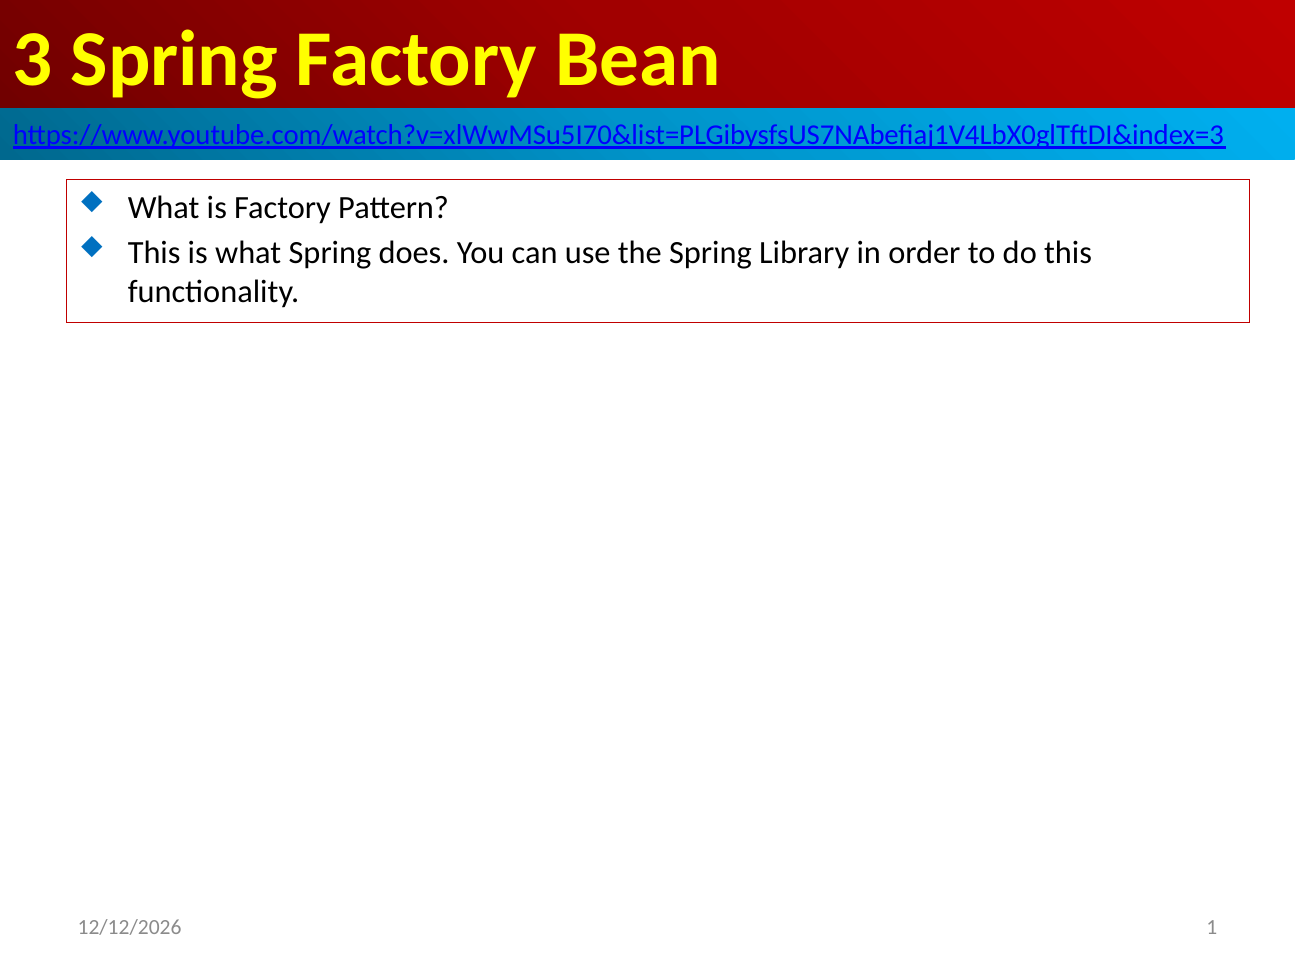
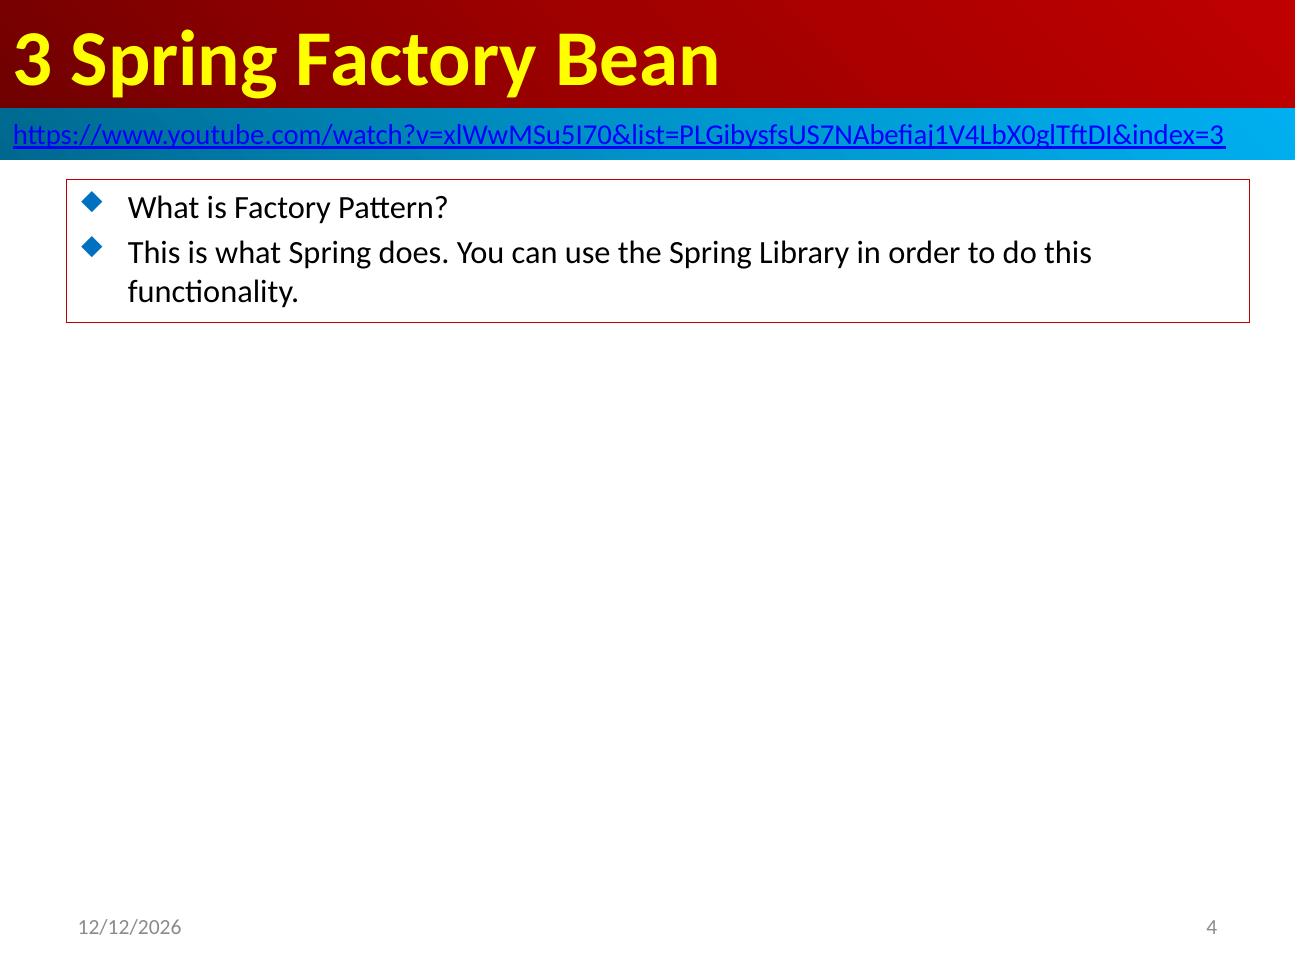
1: 1 -> 4
